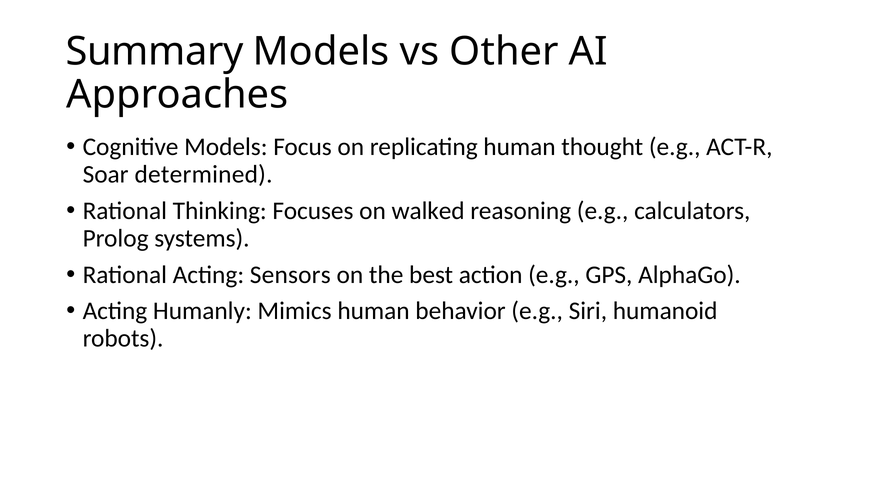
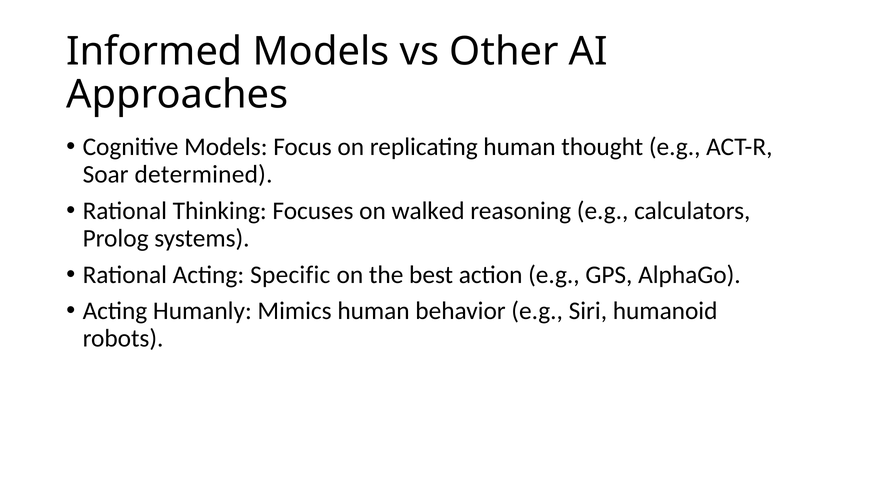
Summary: Summary -> Informed
Sensors: Sensors -> Specific
